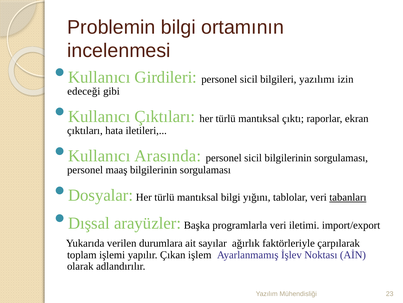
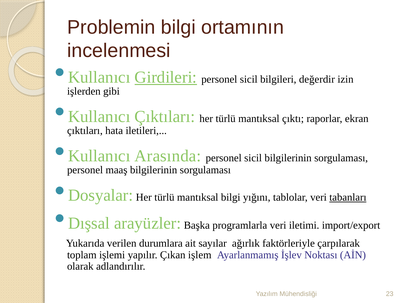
Girdileri underline: none -> present
yazılımı: yazılımı -> değerdir
edeceği: edeceği -> işlerden
